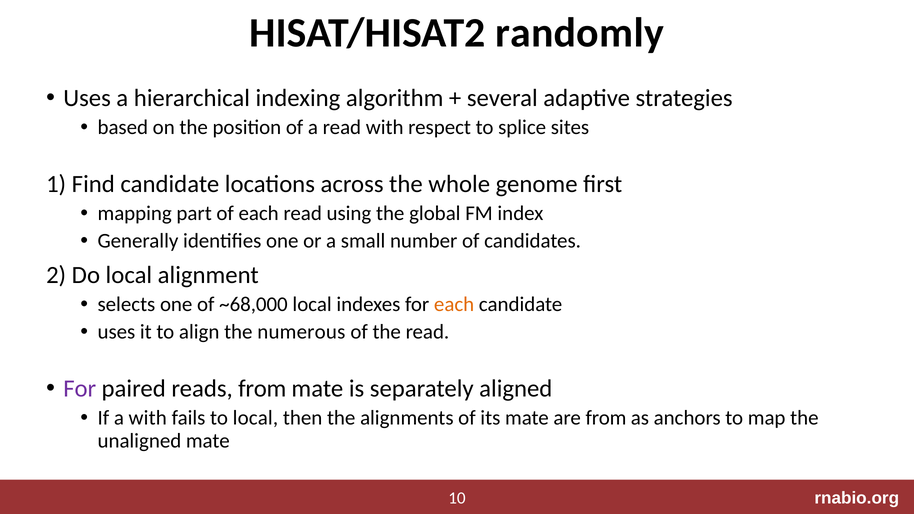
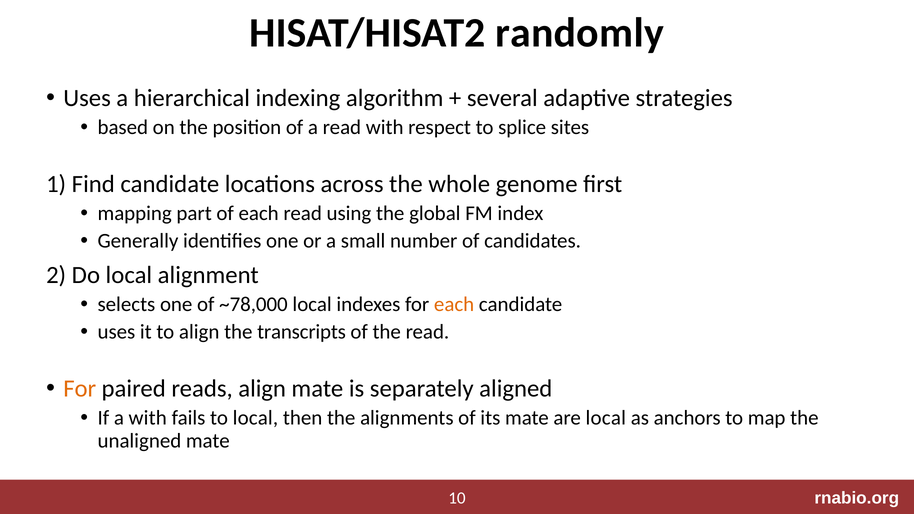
~68,000: ~68,000 -> ~78,000
numerous: numerous -> transcripts
For at (80, 389) colour: purple -> orange
reads from: from -> align
are from: from -> local
